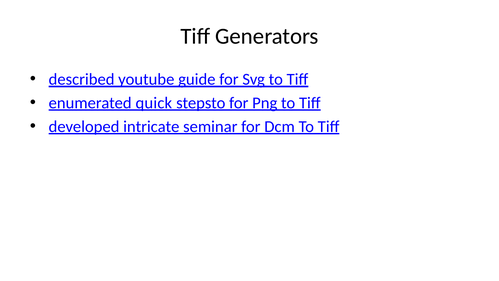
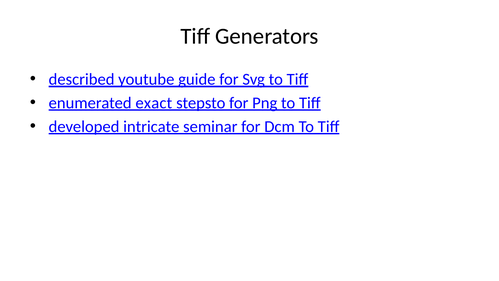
quick: quick -> exact
